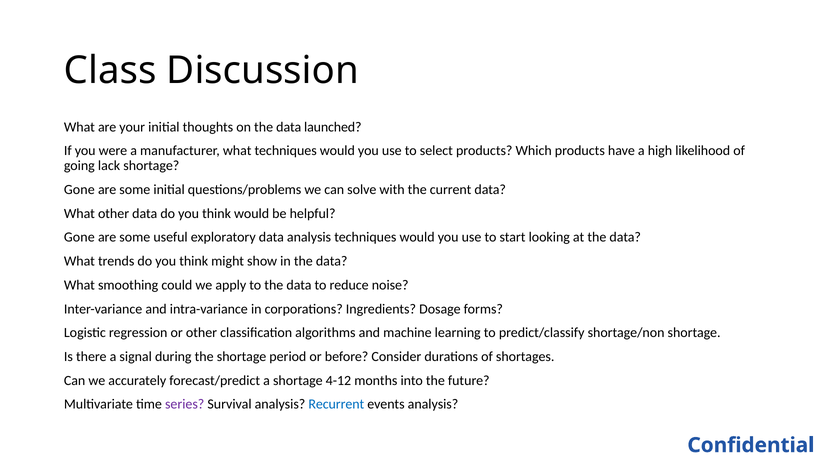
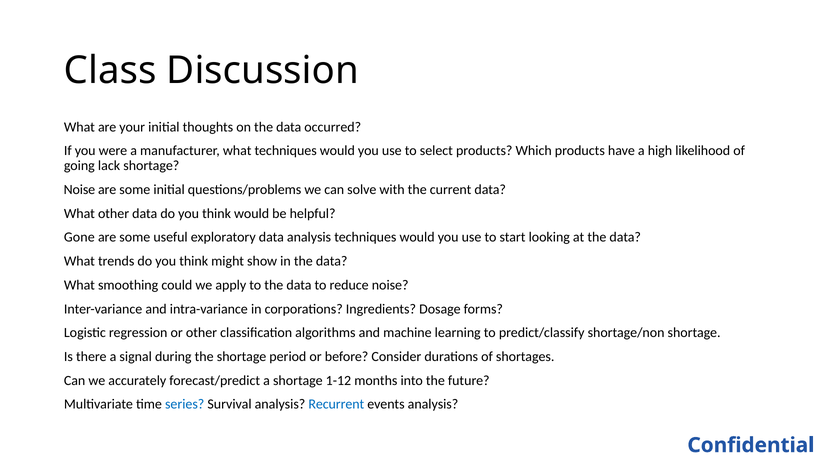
launched: launched -> occurred
Gone at (79, 190): Gone -> Noise
4-12: 4-12 -> 1-12
series colour: purple -> blue
